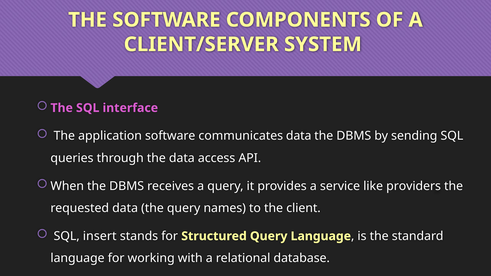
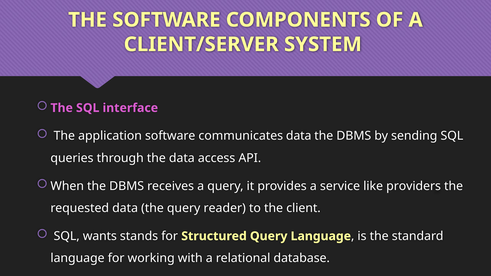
names: names -> reader
insert: insert -> wants
